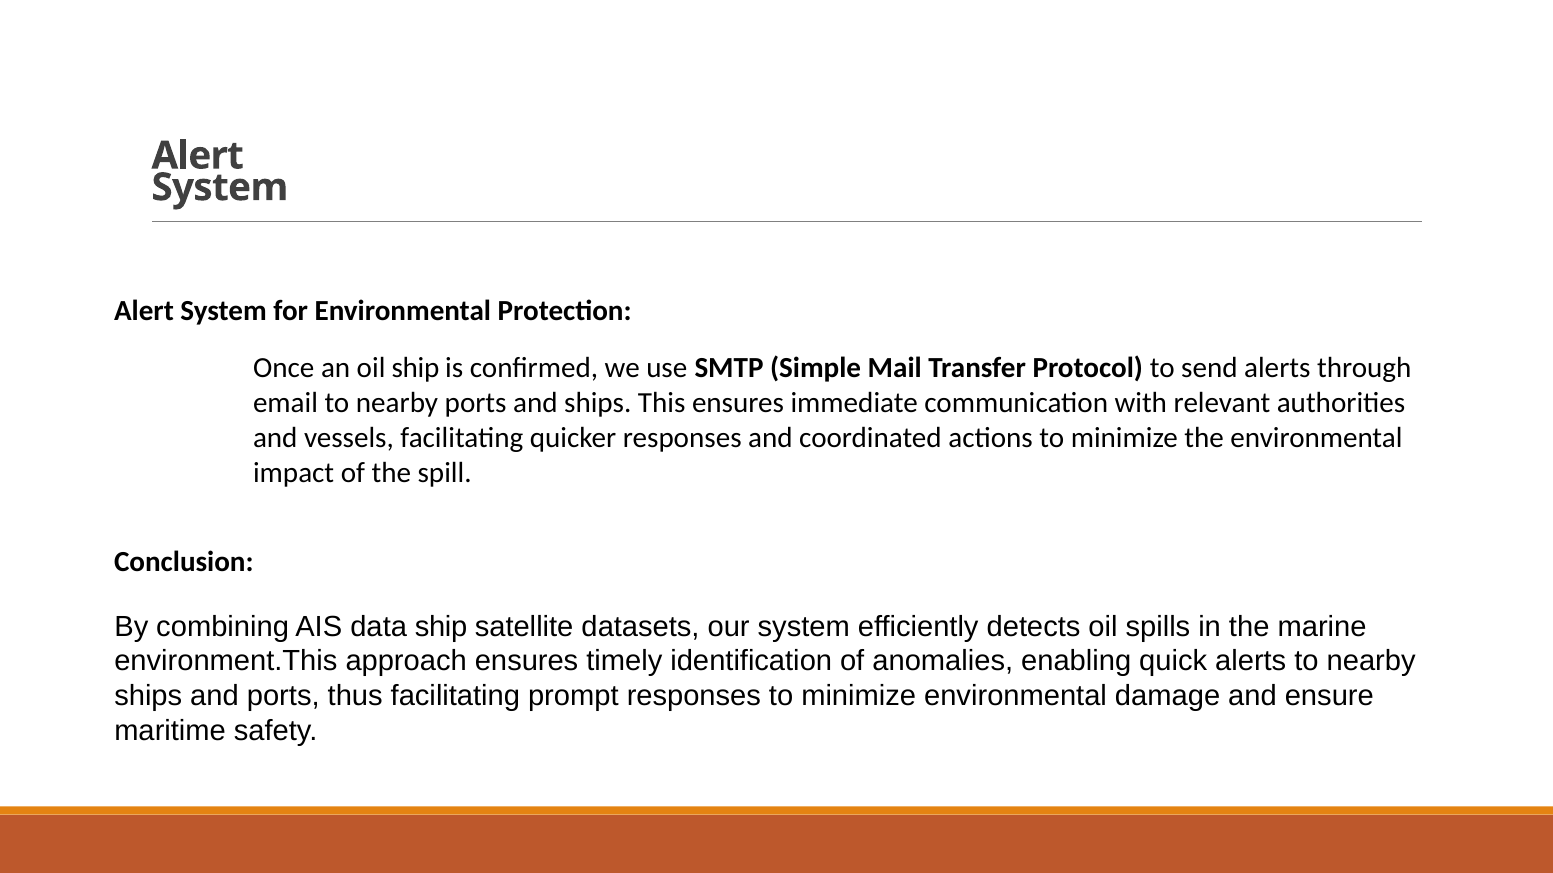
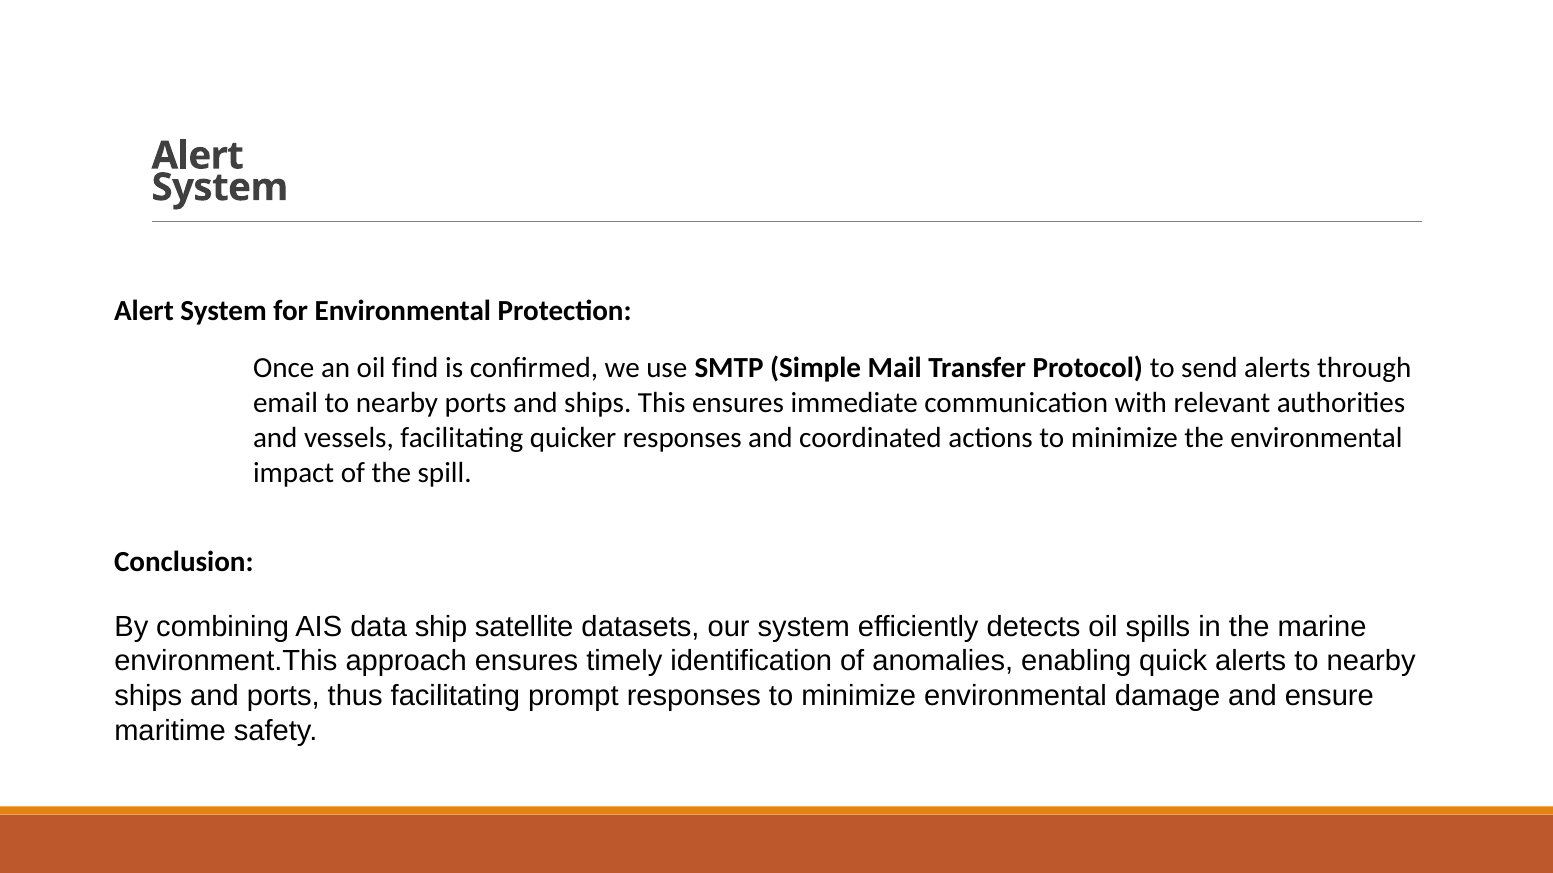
oil ship: ship -> find
